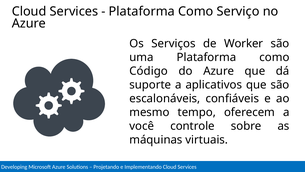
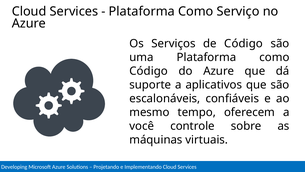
de Worker: Worker -> Código
